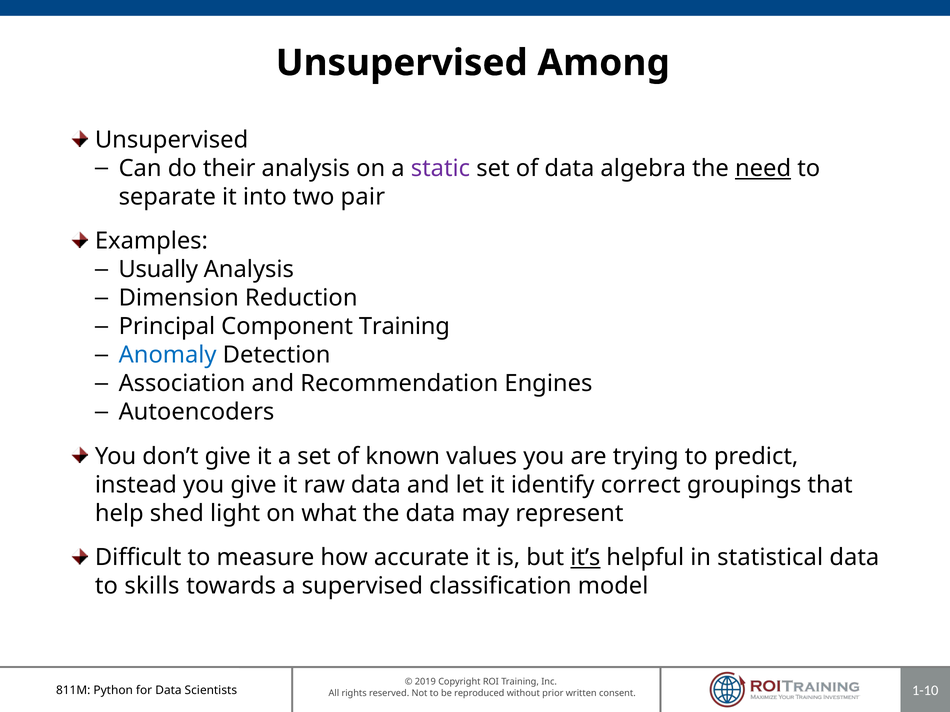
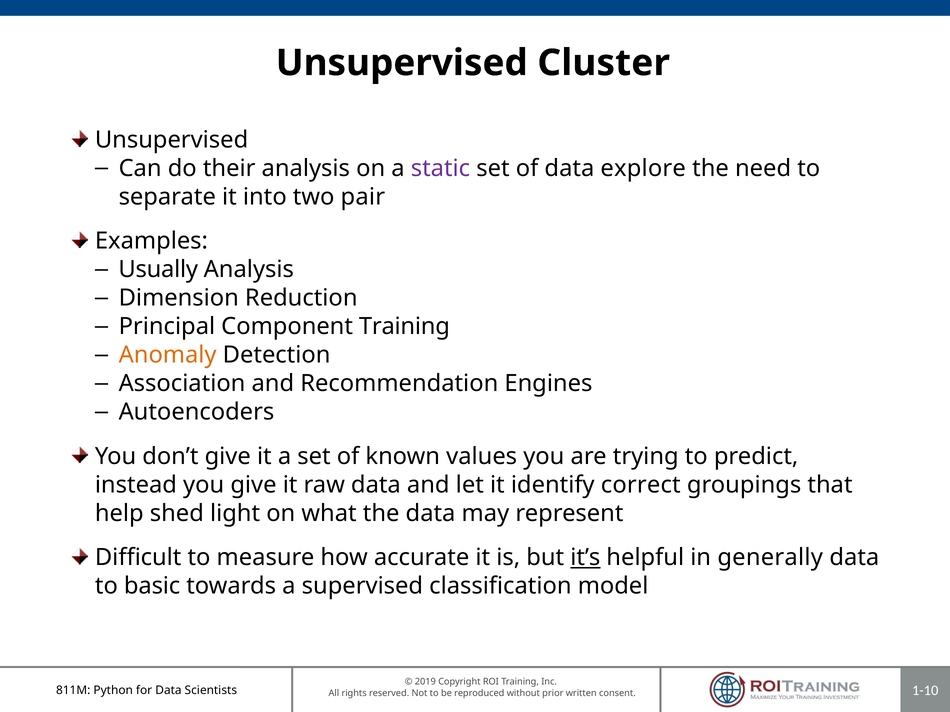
Among: Among -> Cluster
algebra: algebra -> explore
need underline: present -> none
Anomaly colour: blue -> orange
statistical: statistical -> generally
skills: skills -> basic
